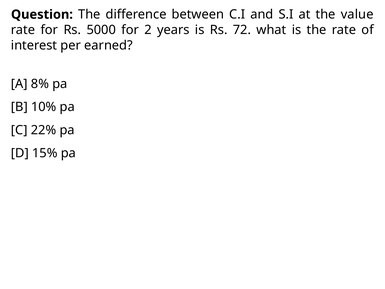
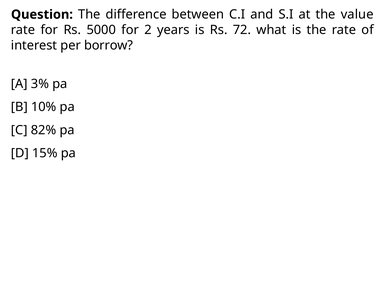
earned: earned -> borrow
8%: 8% -> 3%
22%: 22% -> 82%
